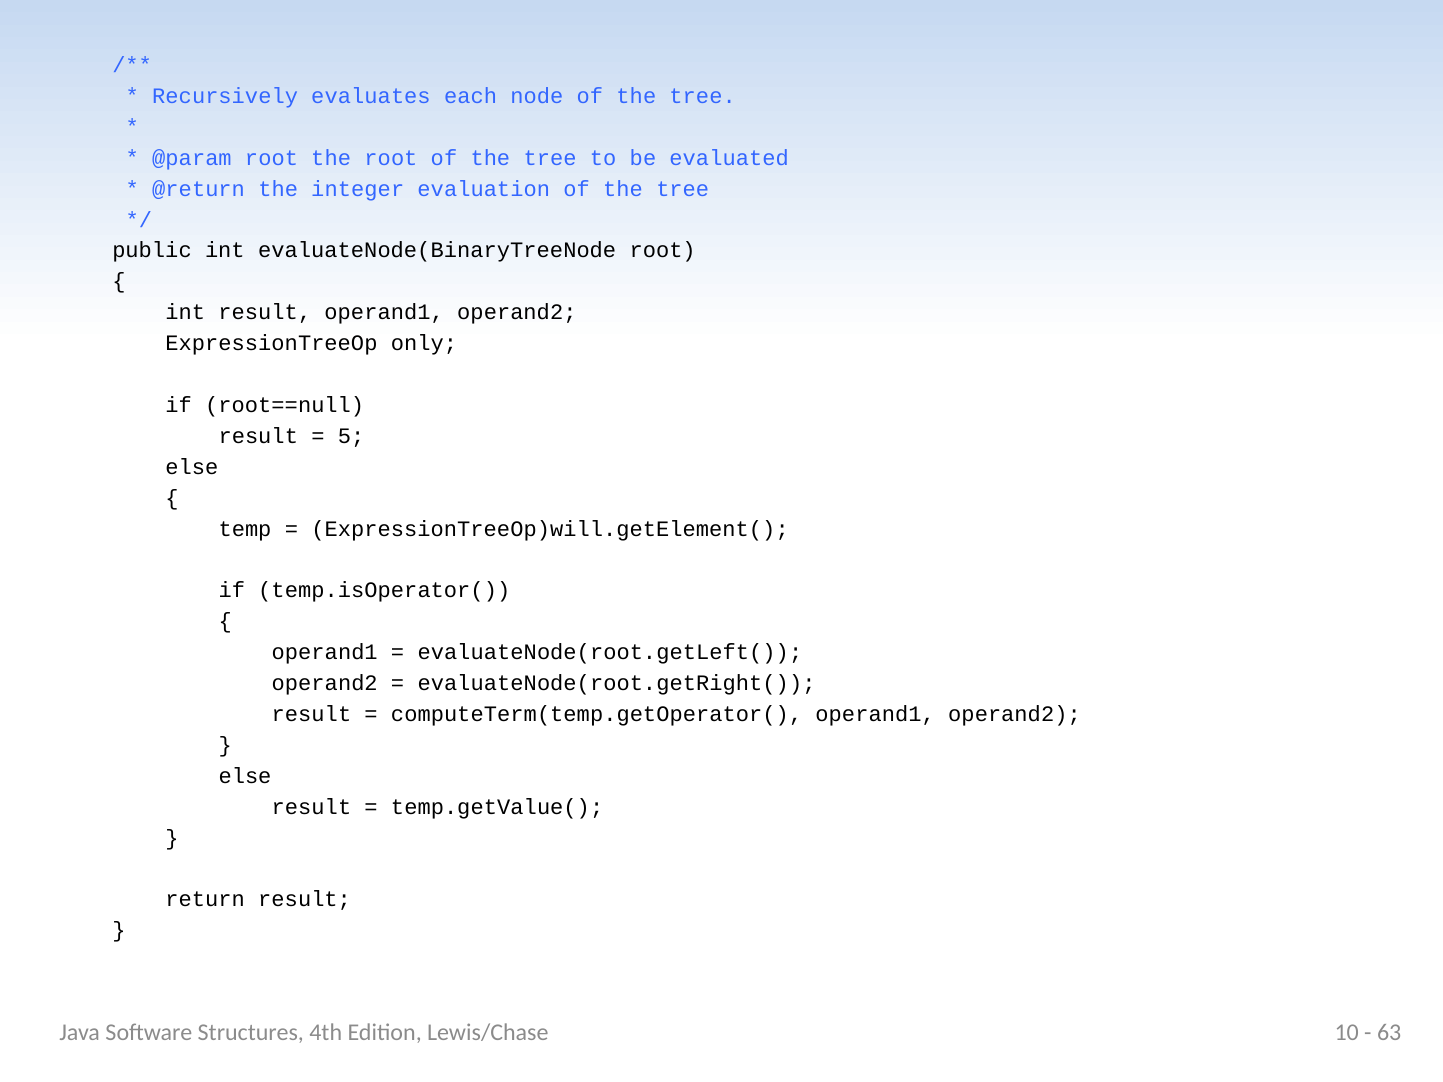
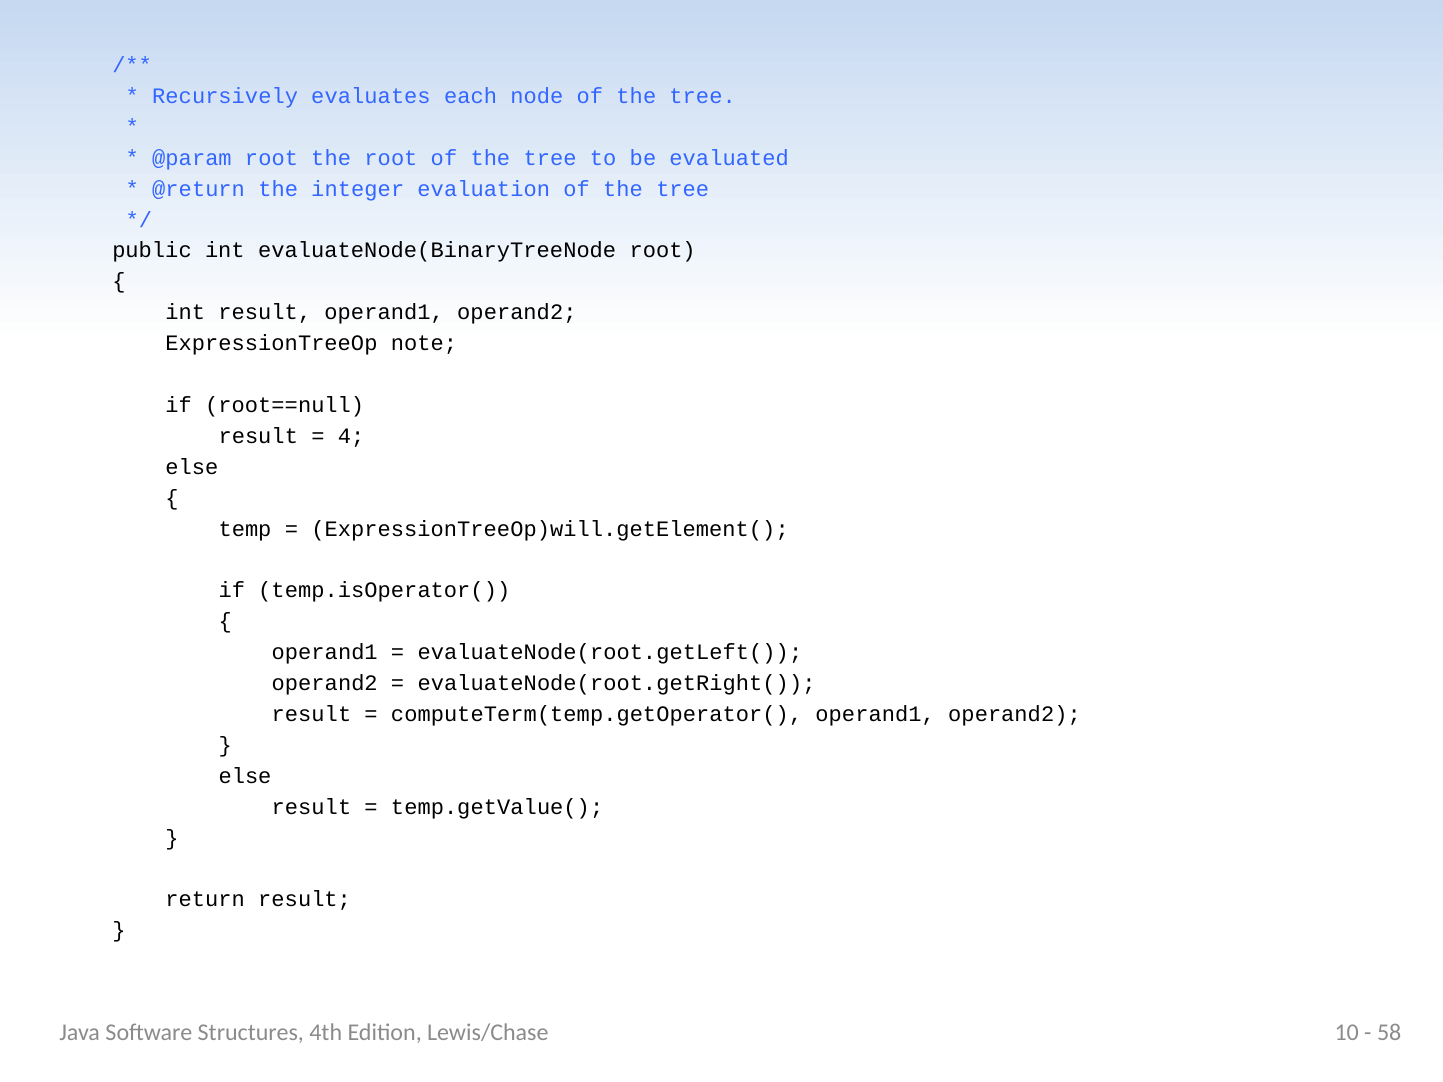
only: only -> note
5: 5 -> 4
63: 63 -> 58
